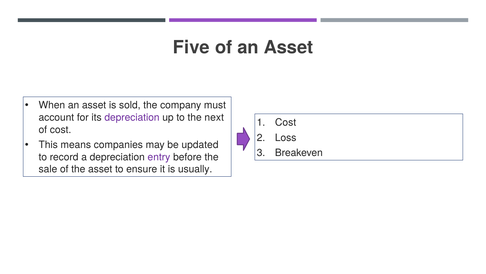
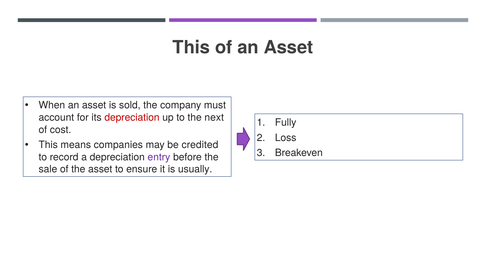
Five at (191, 47): Five -> This
depreciation at (132, 117) colour: purple -> red
Cost at (286, 122): Cost -> Fully
updated: updated -> credited
